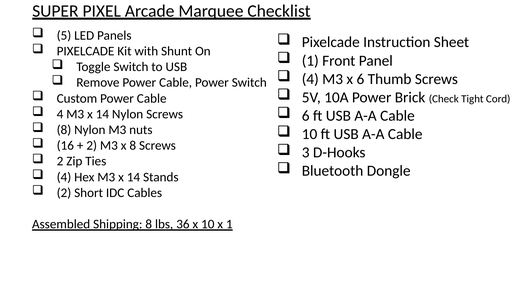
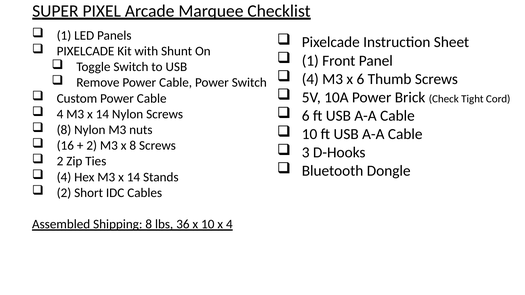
5 at (64, 36): 5 -> 1
x 1: 1 -> 4
